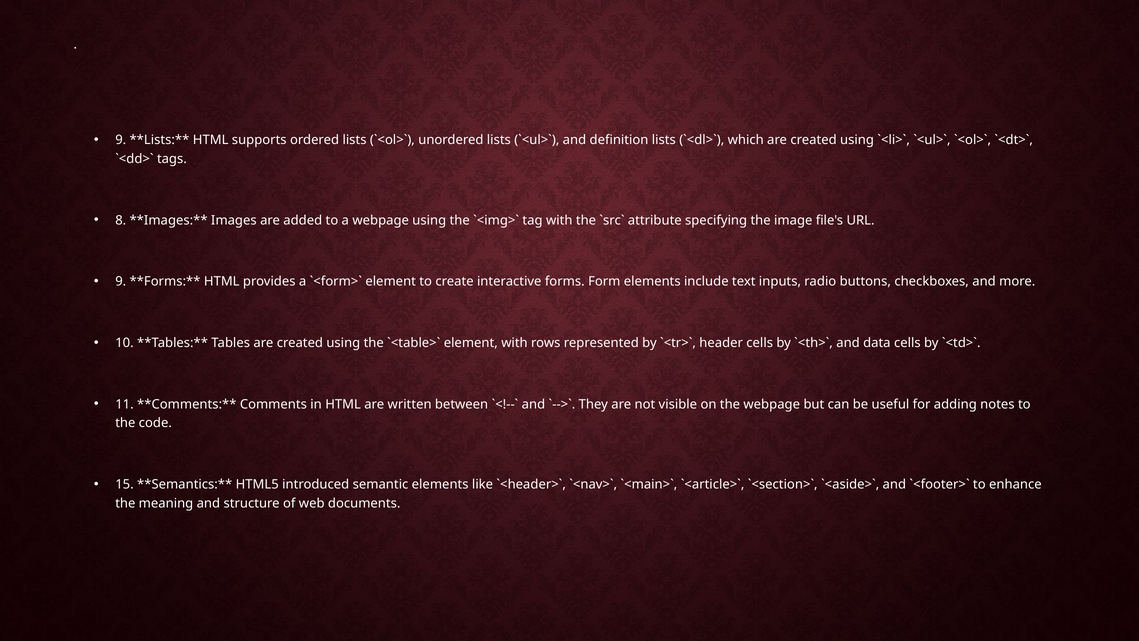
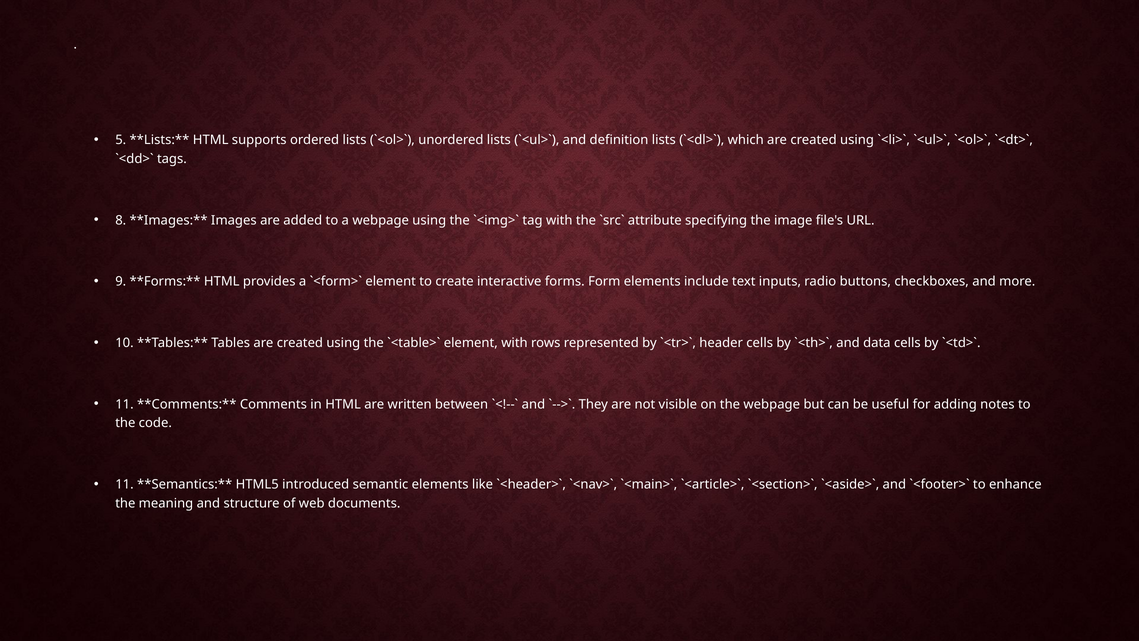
9 at (121, 140): 9 -> 5
15 at (124, 484): 15 -> 11
